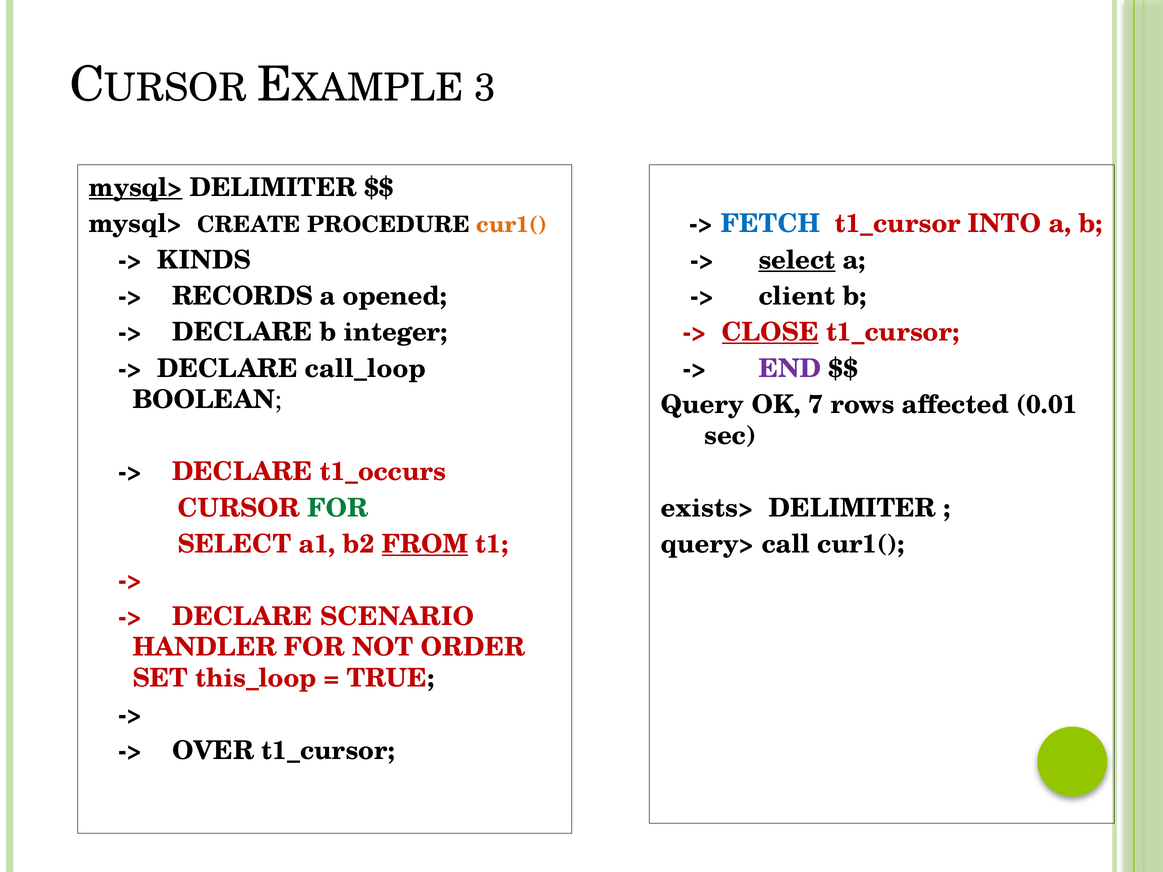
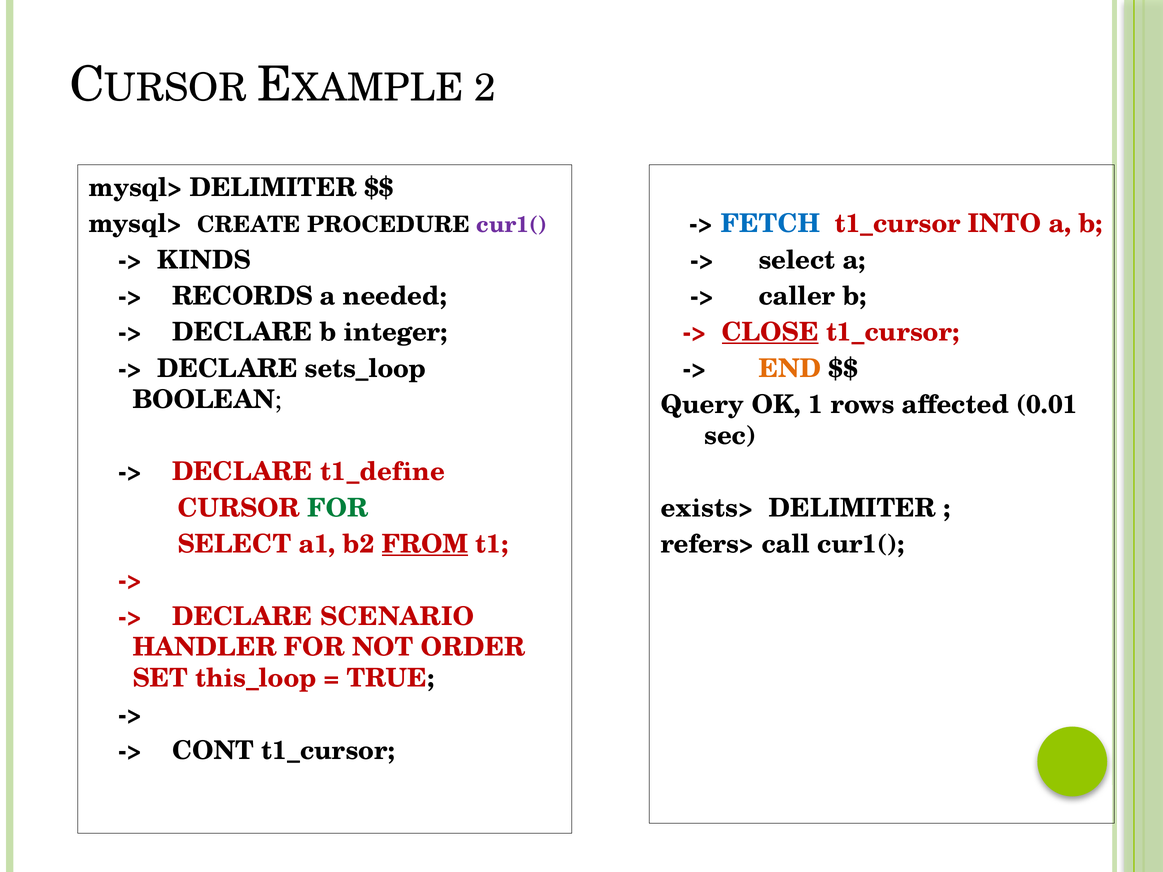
3: 3 -> 2
mysql> at (136, 188) underline: present -> none
cur1( at (512, 225) colour: orange -> purple
select at (797, 260) underline: present -> none
opened: opened -> needed
client: client -> caller
call_loop: call_loop -> sets_loop
END colour: purple -> orange
7: 7 -> 1
t1_occurs: t1_occurs -> t1_define
query>: query> -> refers>
OVER: OVER -> CONT
